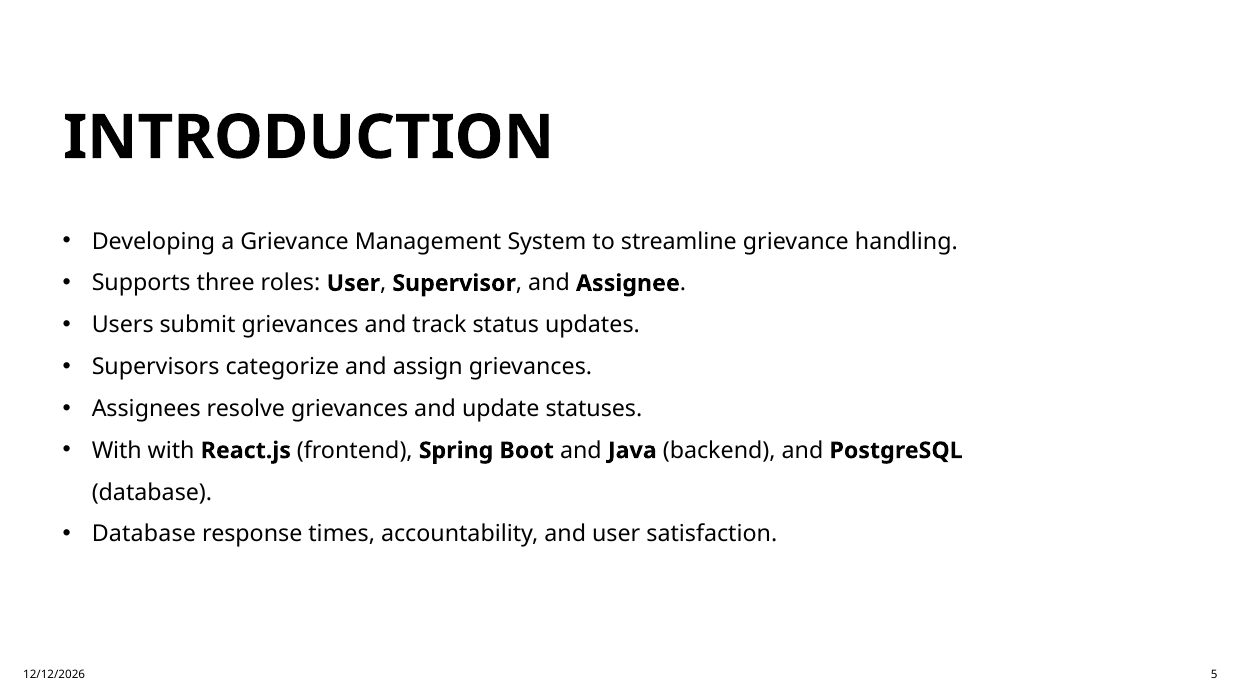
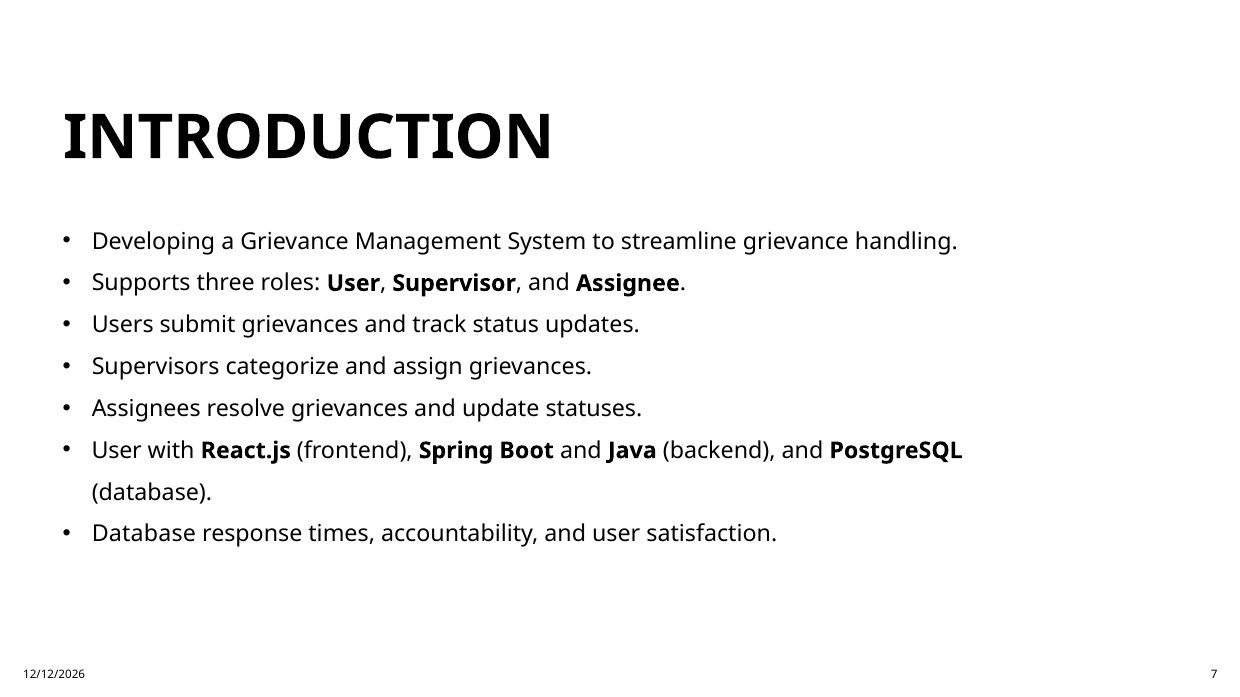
With at (117, 451): With -> User
5: 5 -> 7
